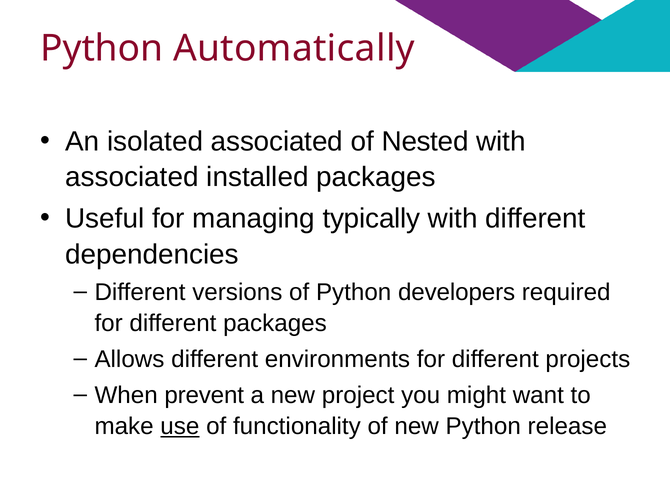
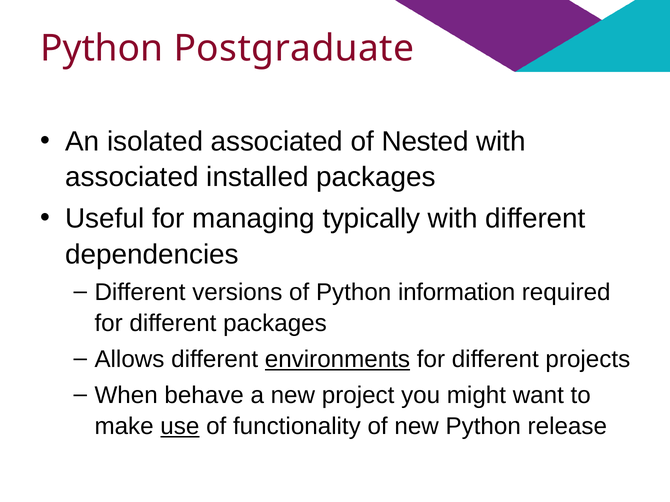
Automatically: Automatically -> Postgraduate
developers: developers -> information
environments underline: none -> present
prevent: prevent -> behave
